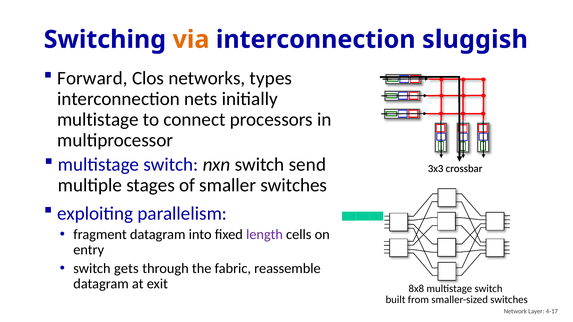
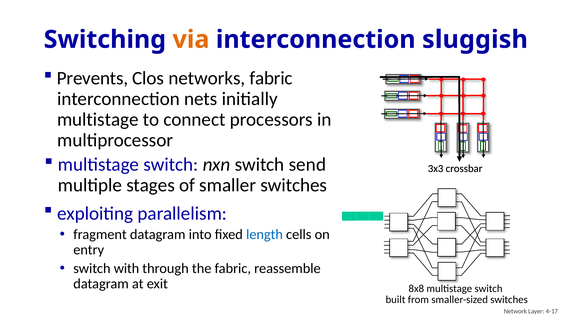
Forward: Forward -> Prevents
networks types: types -> fabric
length colour: purple -> blue
gets: gets -> with
